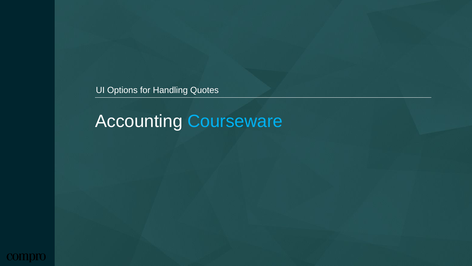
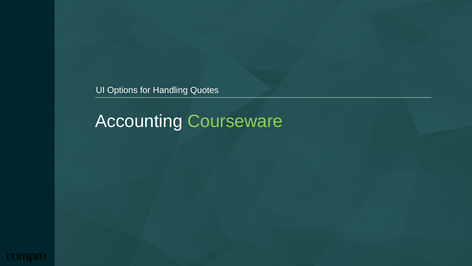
Courseware colour: light blue -> light green
